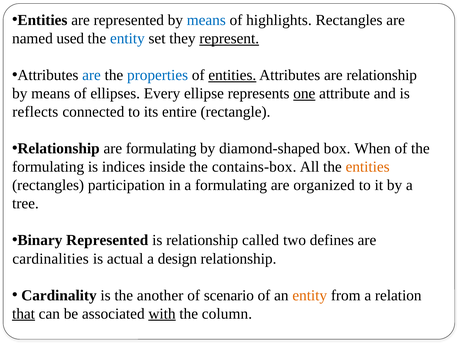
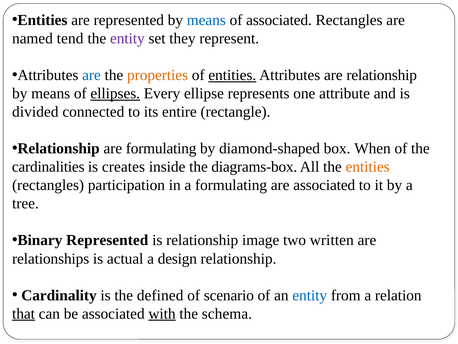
of highlights: highlights -> associated
used: used -> tend
entity at (127, 38) colour: blue -> purple
represent underline: present -> none
properties colour: blue -> orange
ellipses underline: none -> present
one underline: present -> none
reflects: reflects -> divided
formulating at (48, 167): formulating -> cardinalities
indices: indices -> creates
contains-box: contains-box -> diagrams-box
are organized: organized -> associated
called: called -> image
defines: defines -> written
cardinalities: cardinalities -> relationships
another: another -> defined
entity at (310, 295) colour: orange -> blue
column: column -> schema
